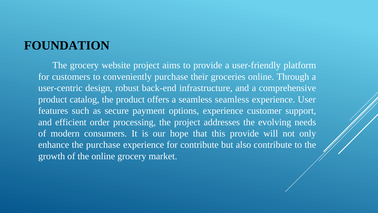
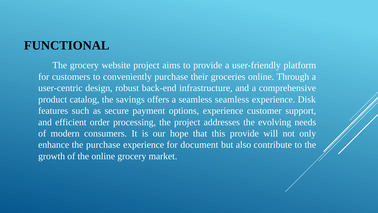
FOUNDATION: FOUNDATION -> FUNCTIONAL
the product: product -> savings
User: User -> Disk
for contribute: contribute -> document
